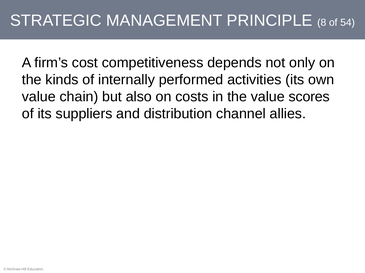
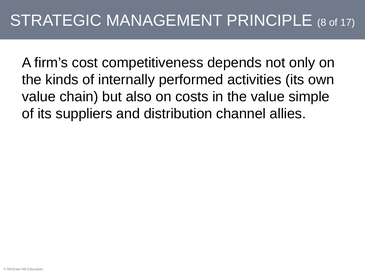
54: 54 -> 17
scores: scores -> simple
